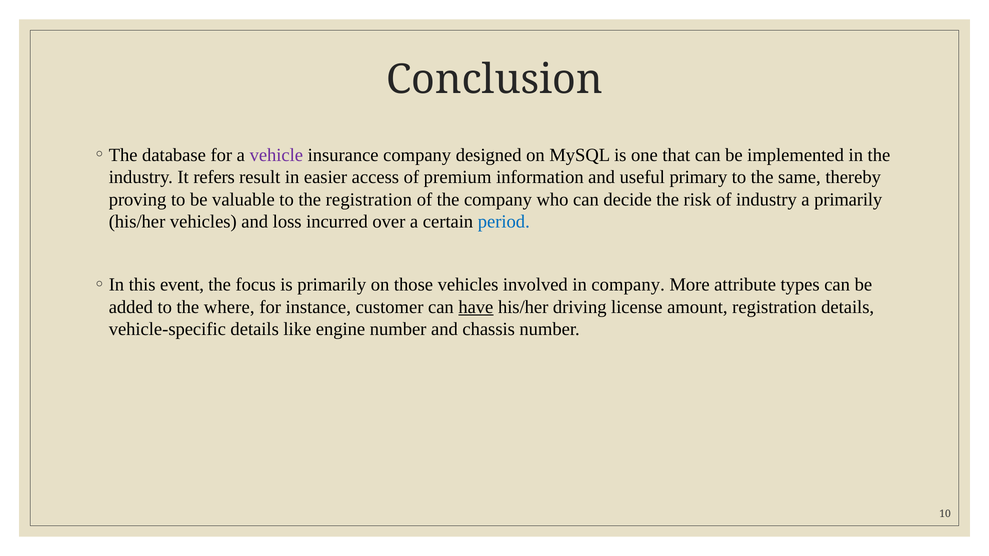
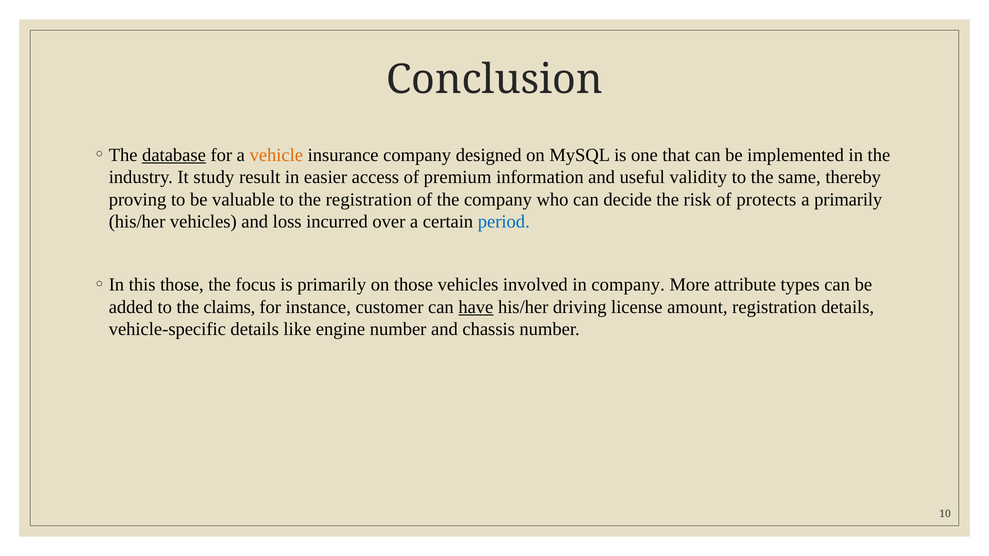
database underline: none -> present
vehicle colour: purple -> orange
refers: refers -> study
primary: primary -> validity
of industry: industry -> protects
this event: event -> those
where: where -> claims
